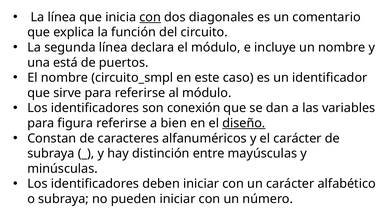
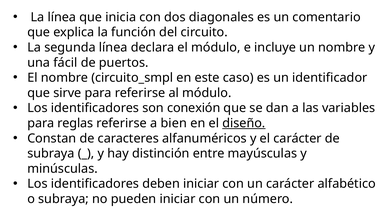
con at (150, 17) underline: present -> none
está: está -> fácil
figura: figura -> reglas
